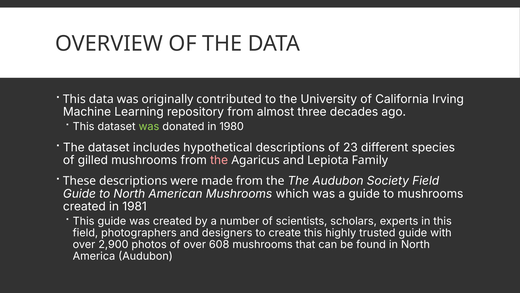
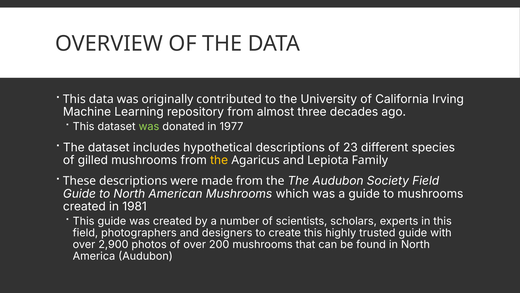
1980: 1980 -> 1977
the at (219, 160) colour: pink -> yellow
608: 608 -> 200
